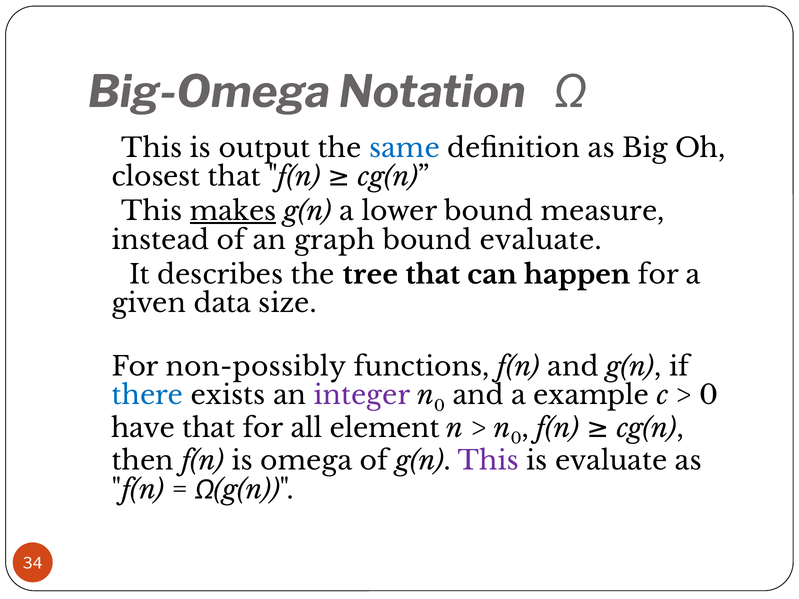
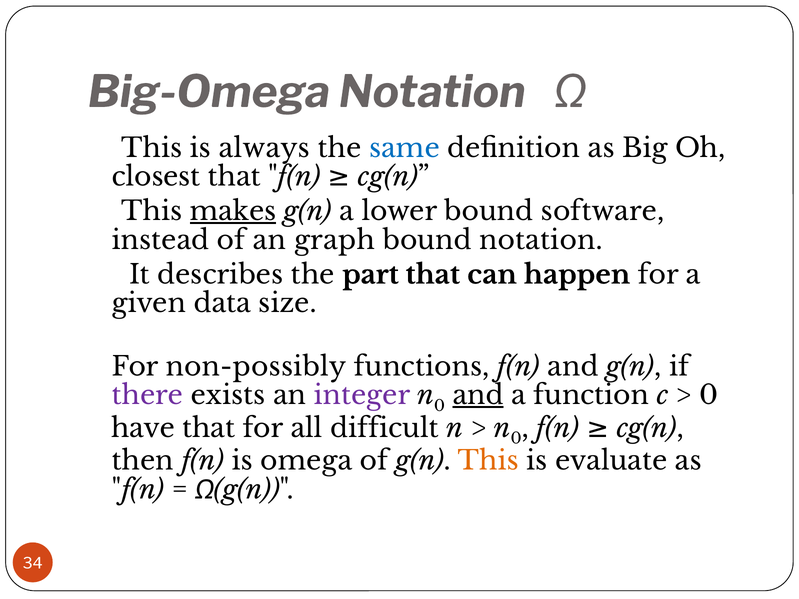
output: output -> always
measure: measure -> software
bound evaluate: evaluate -> notation
tree: tree -> part
there colour: blue -> purple
and at (478, 396) underline: none -> present
example: example -> function
element: element -> difficult
This at (488, 461) colour: purple -> orange
